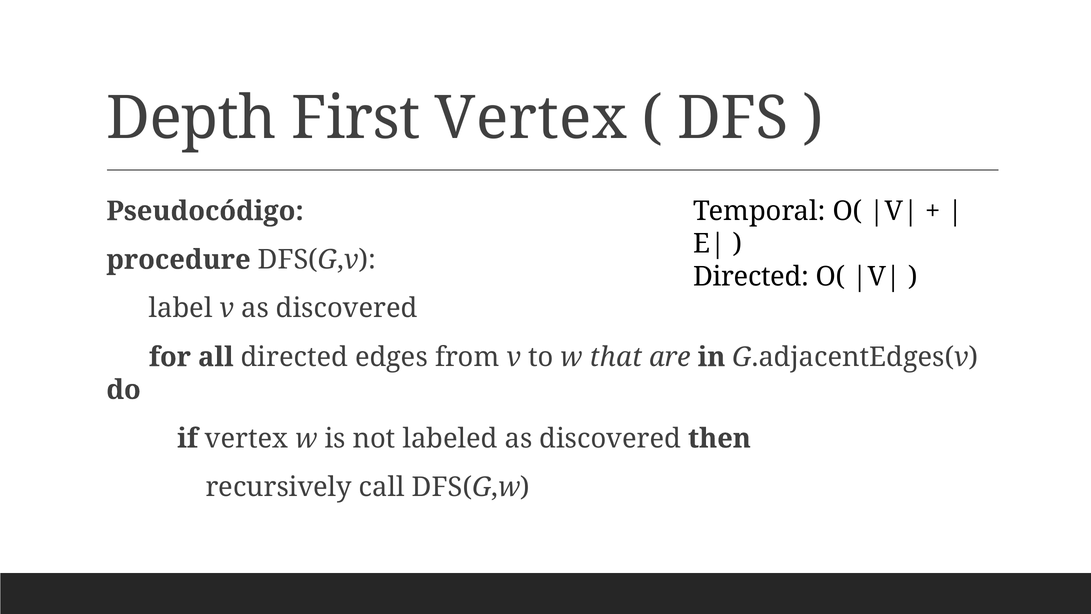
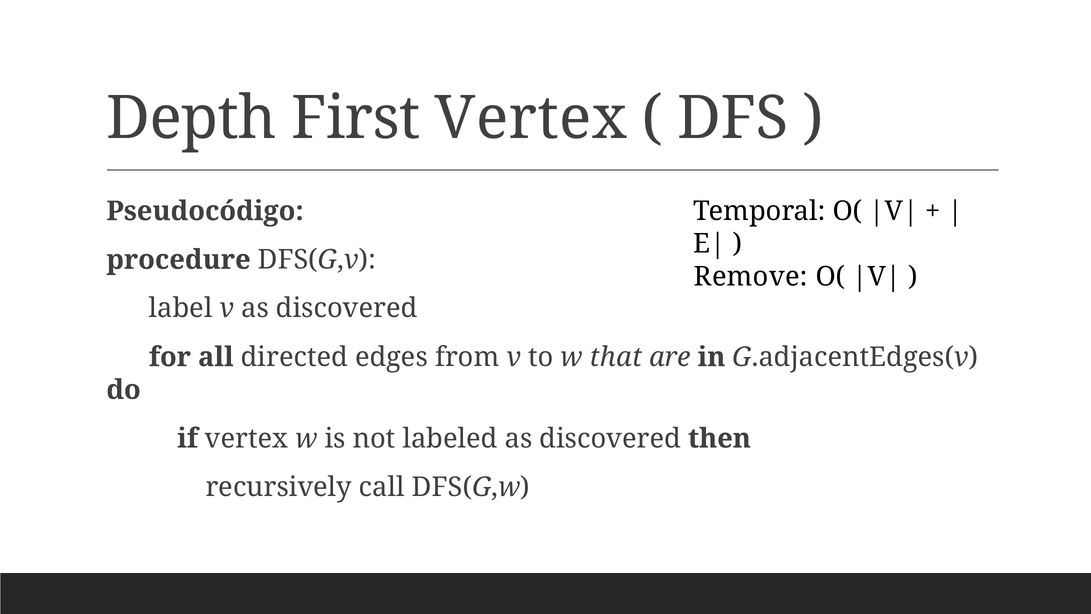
Directed at (751, 276): Directed -> Remove
